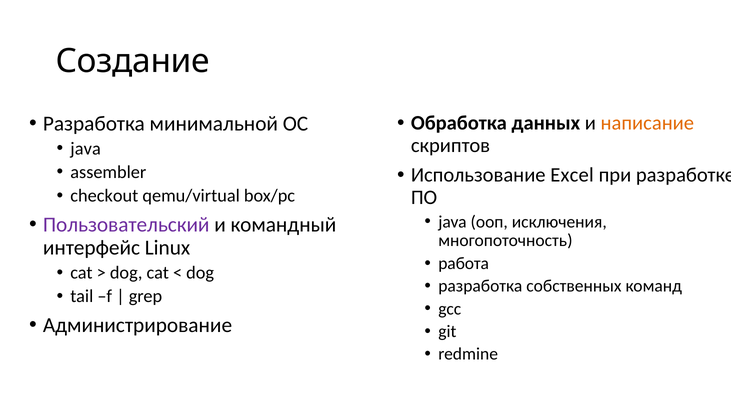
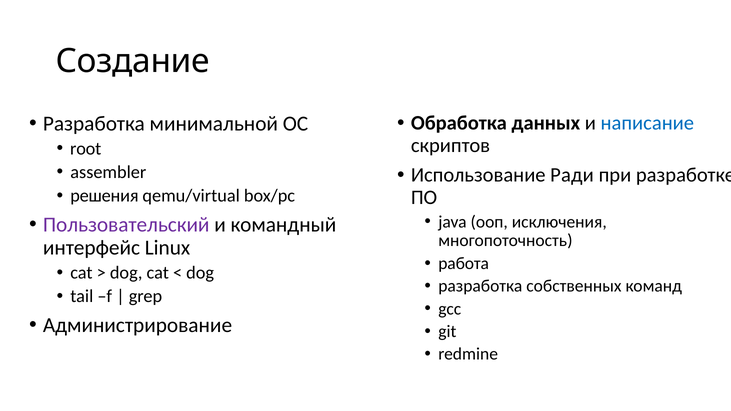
написание colour: orange -> blue
java at (86, 149): java -> root
Excel: Excel -> Ради
checkout: checkout -> решения
